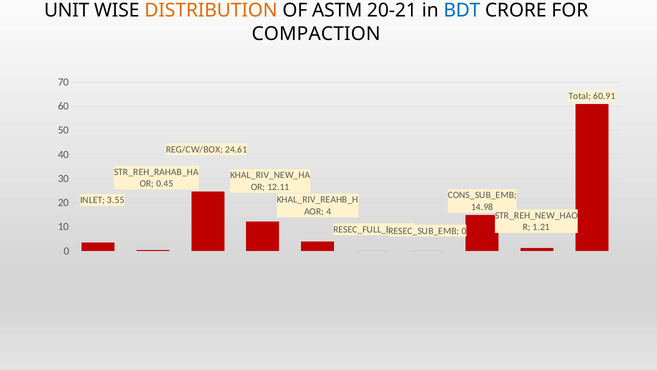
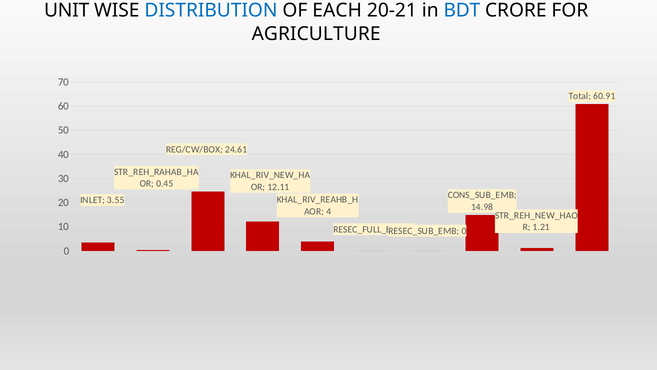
DISTRIBUTION colour: orange -> blue
ASTM: ASTM -> EACH
COMPACTION: COMPACTION -> AGRICULTURE
